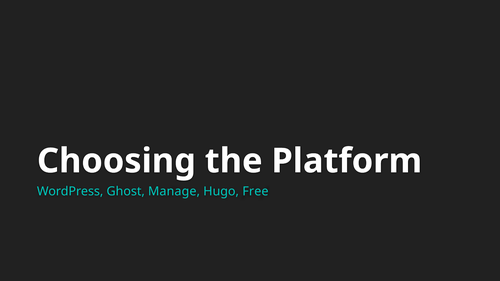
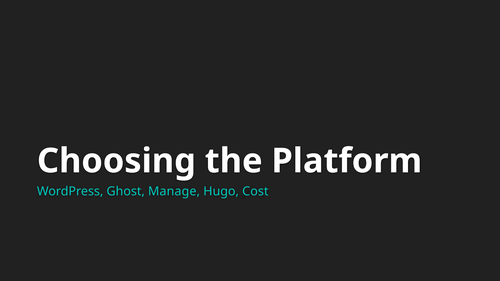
Free: Free -> Cost
